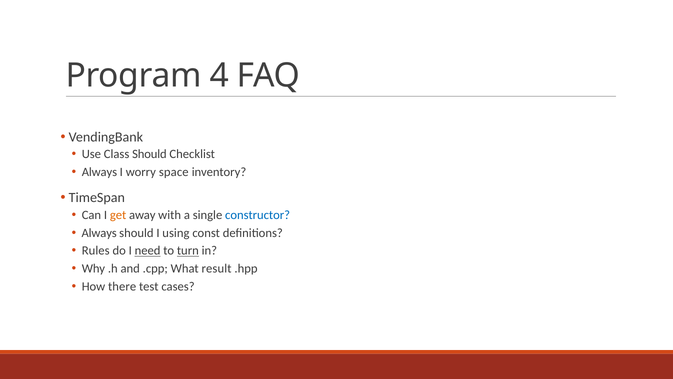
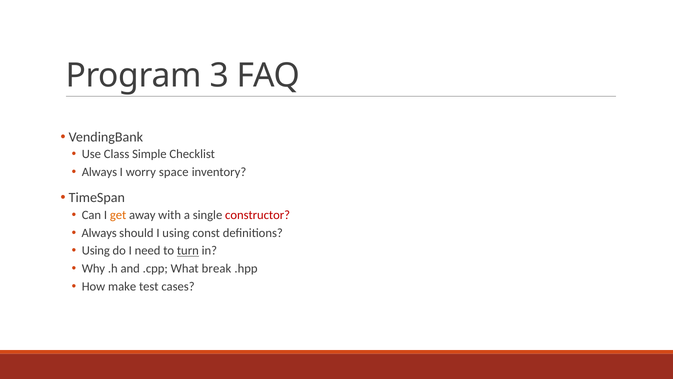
4: 4 -> 3
Class Should: Should -> Simple
constructor colour: blue -> red
Rules at (96, 250): Rules -> Using
need underline: present -> none
result: result -> break
there: there -> make
